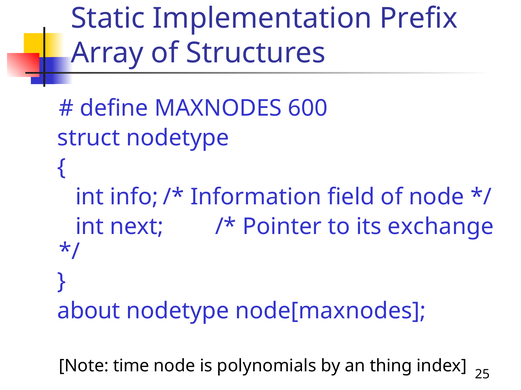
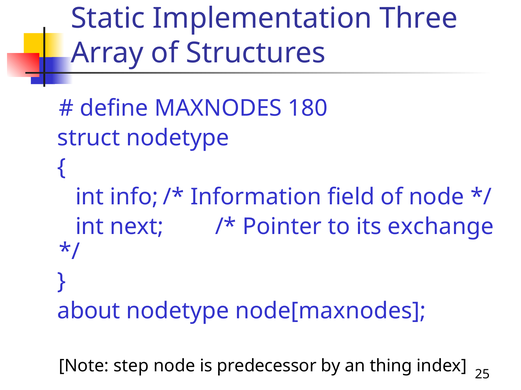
Prefix: Prefix -> Three
600: 600 -> 180
time: time -> step
polynomials: polynomials -> predecessor
